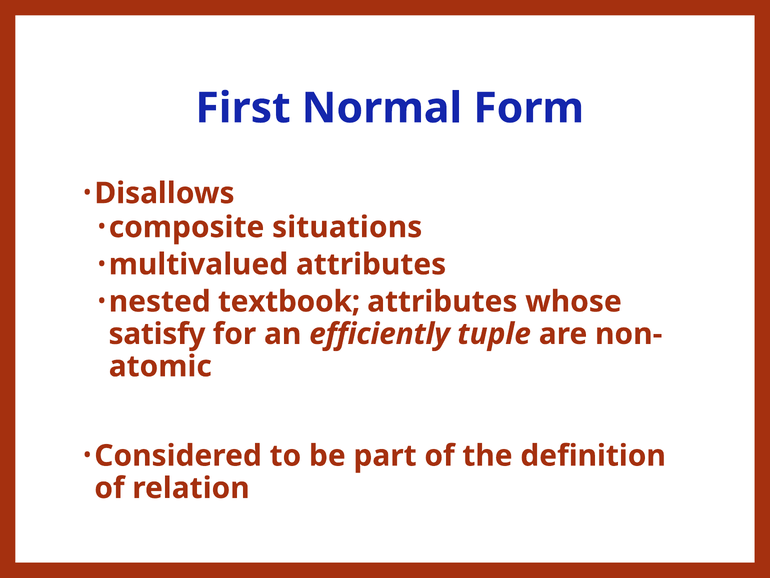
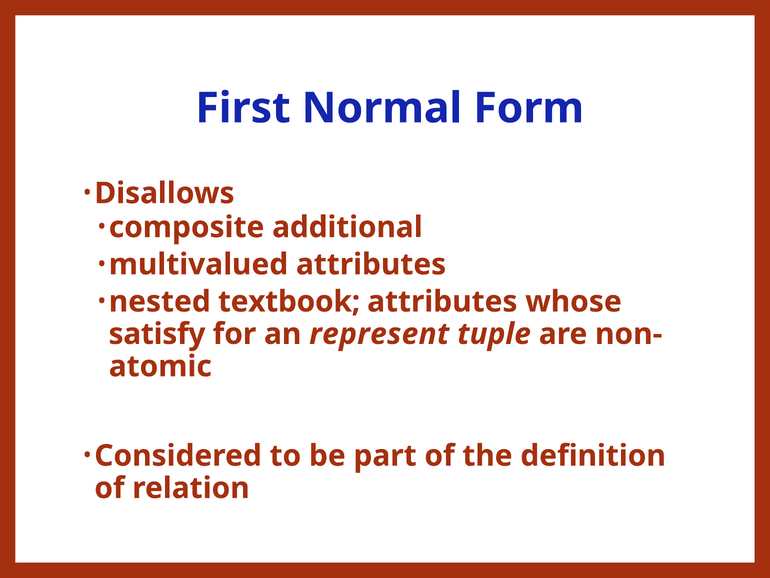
situations: situations -> additional
efficiently: efficiently -> represent
